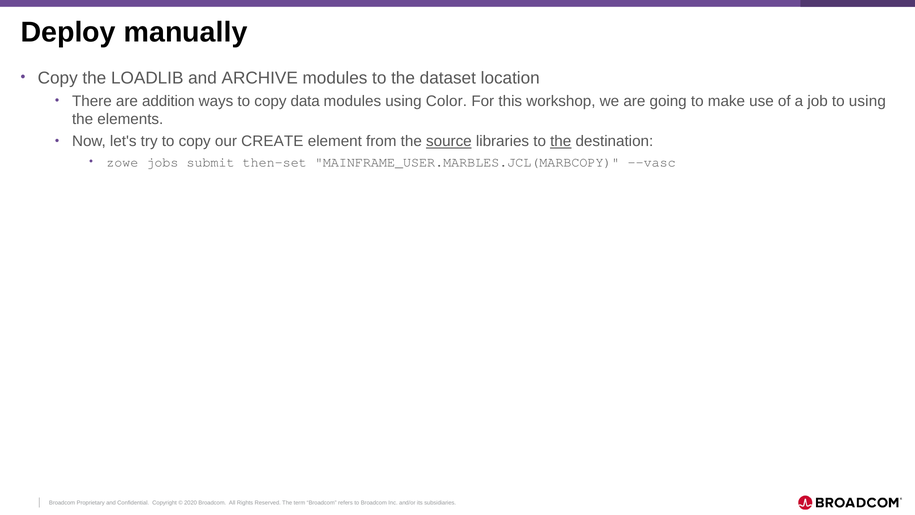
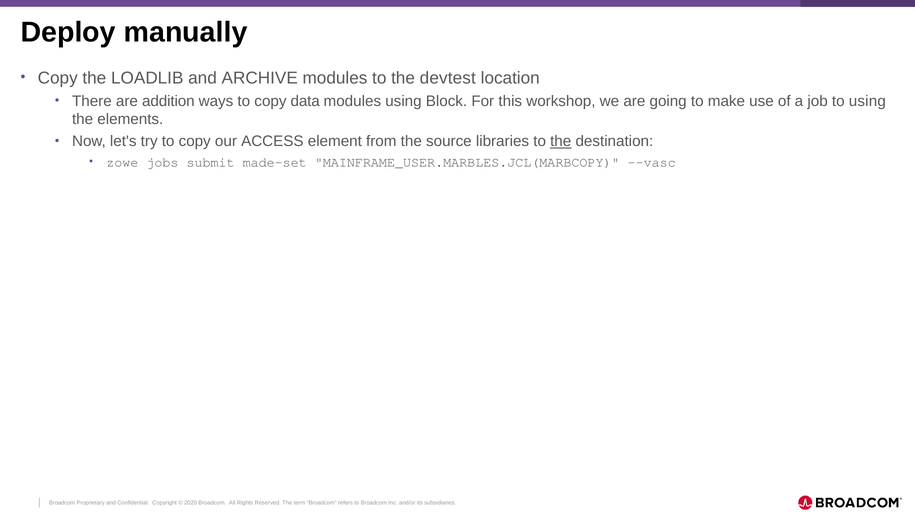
dataset: dataset -> devtest
Color: Color -> Block
CREATE: CREATE -> ACCESS
source underline: present -> none
then-set: then-set -> made-set
